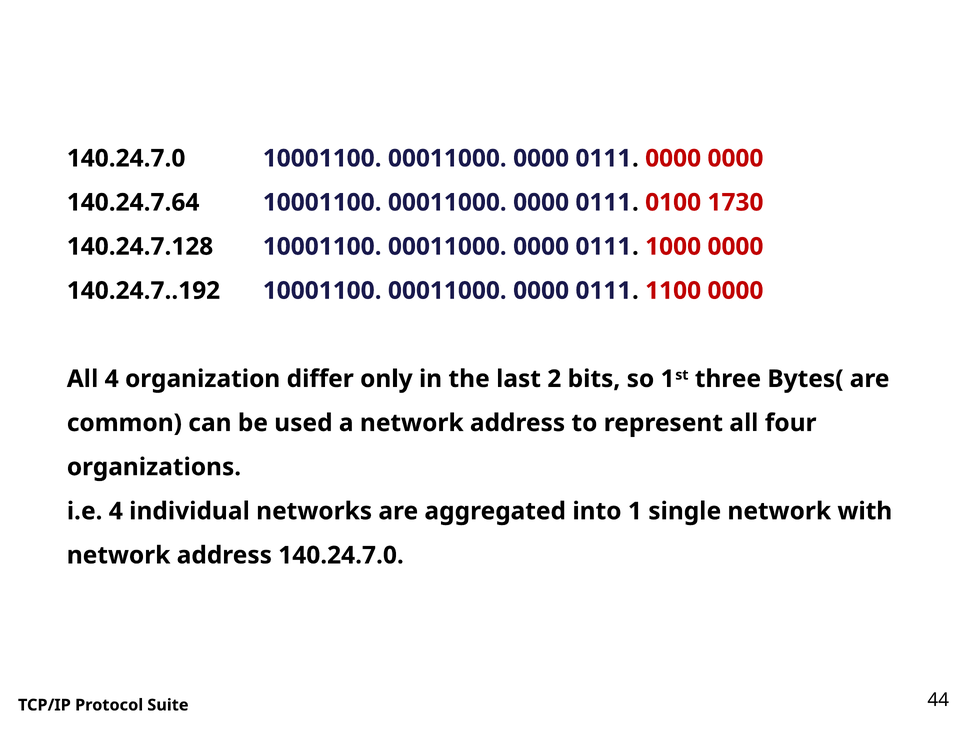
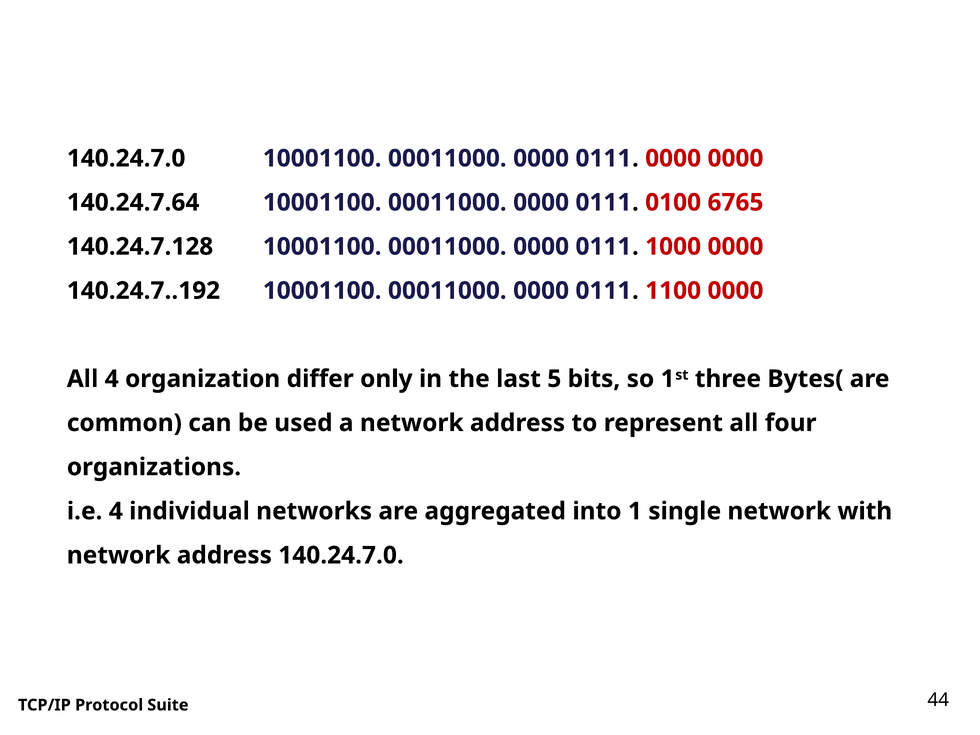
1730: 1730 -> 6765
2: 2 -> 5
